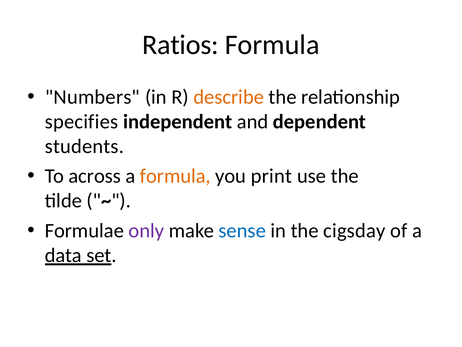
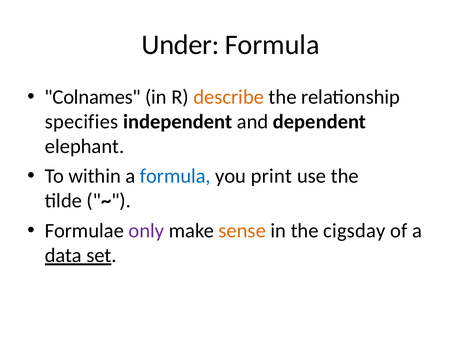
Ratios: Ratios -> Under
Numbers: Numbers -> Colnames
students: students -> elephant
across: across -> within
formula at (175, 176) colour: orange -> blue
sense colour: blue -> orange
